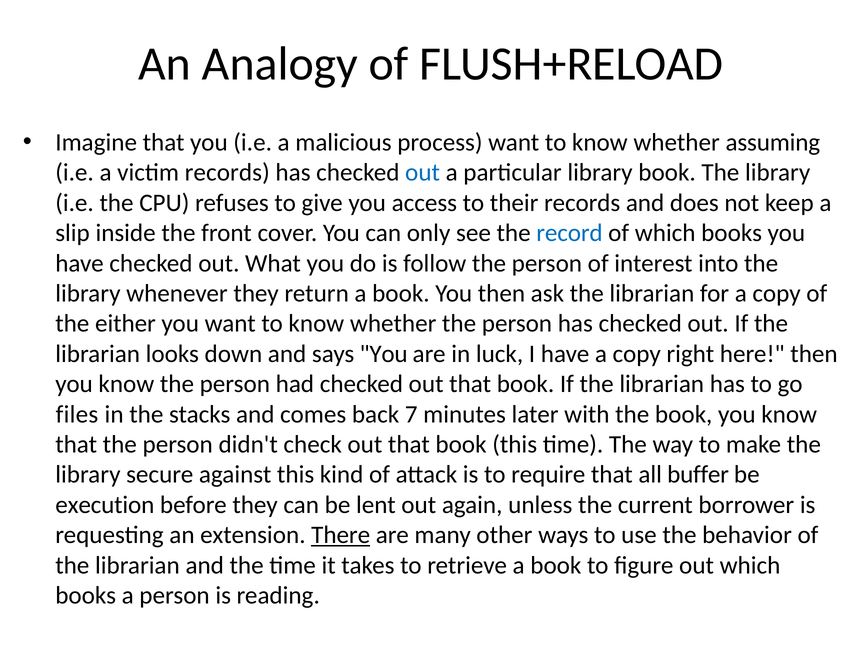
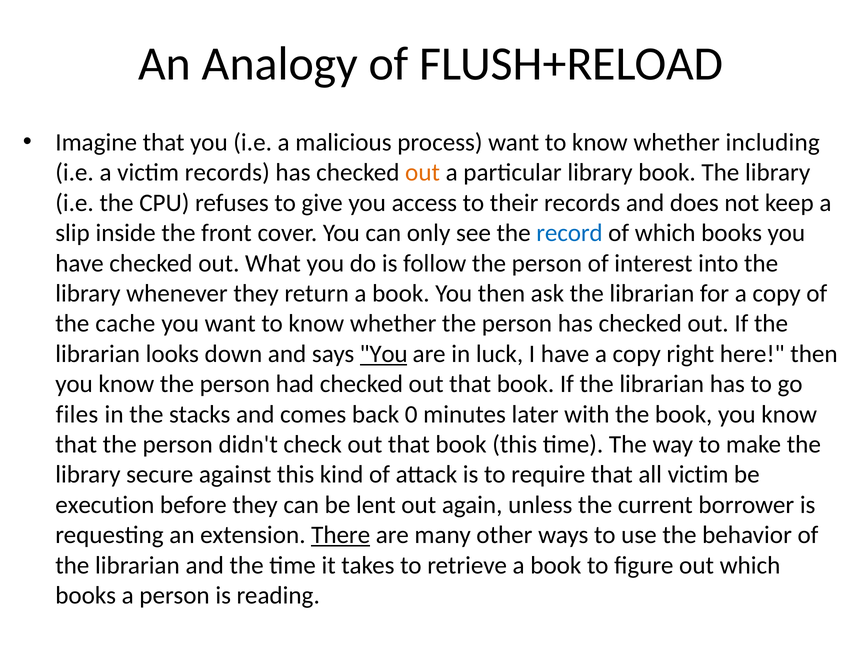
assuming: assuming -> including
out at (423, 173) colour: blue -> orange
either: either -> cache
You at (384, 354) underline: none -> present
7: 7 -> 0
all buffer: buffer -> victim
